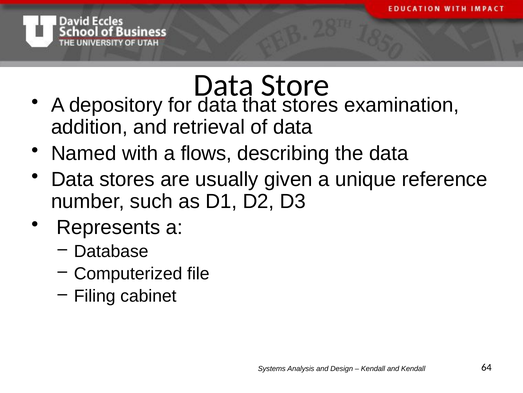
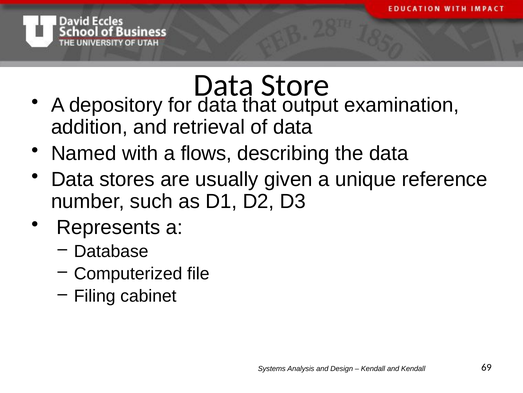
that stores: stores -> output
64: 64 -> 69
